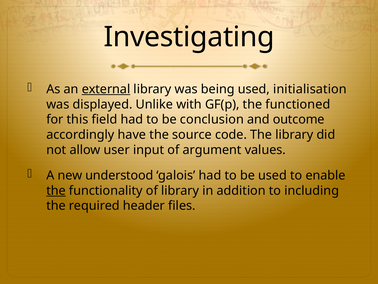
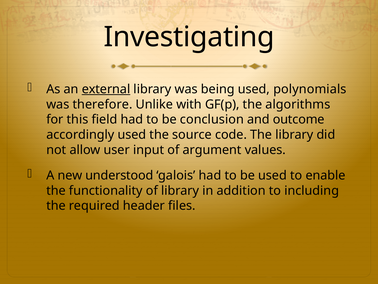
initialisation: initialisation -> polynomials
displayed: displayed -> therefore
functioned: functioned -> algorithms
accordingly have: have -> used
the at (56, 190) underline: present -> none
